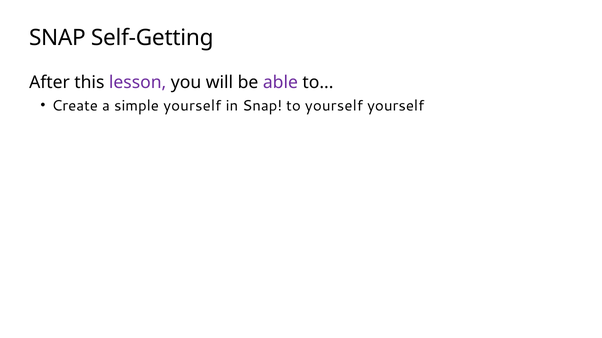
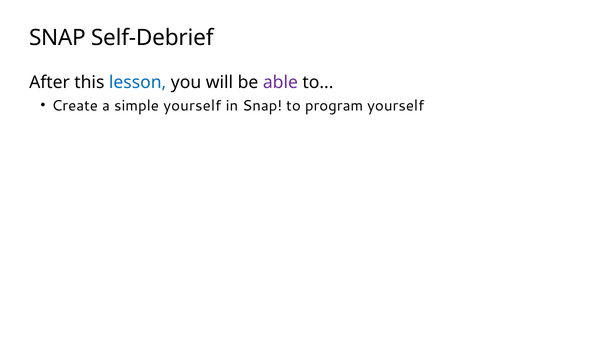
Self-Getting: Self-Getting -> Self-Debrief
lesson colour: purple -> blue
to yourself: yourself -> program
